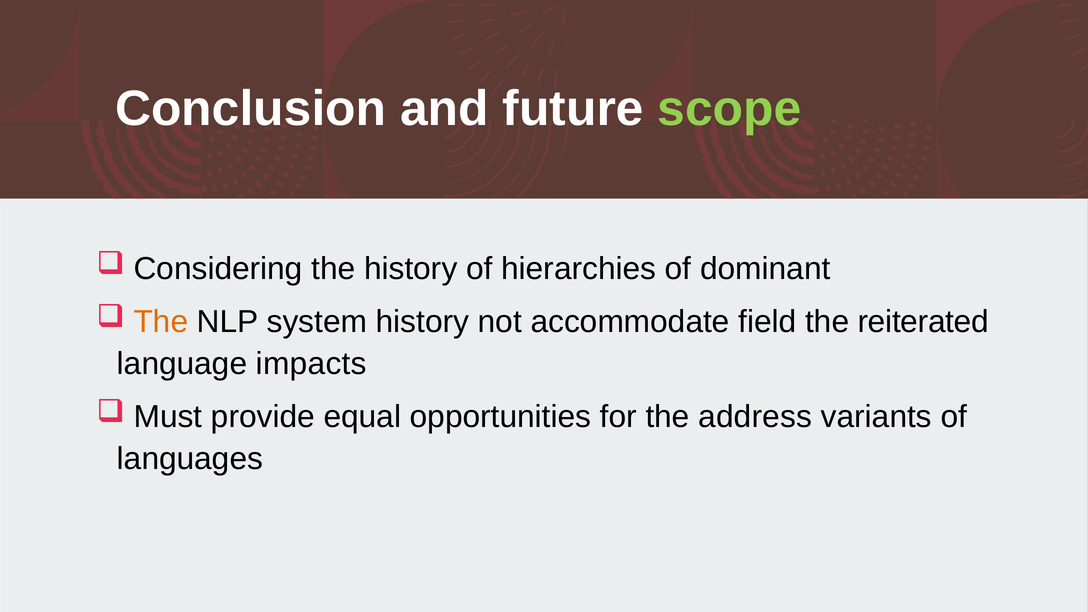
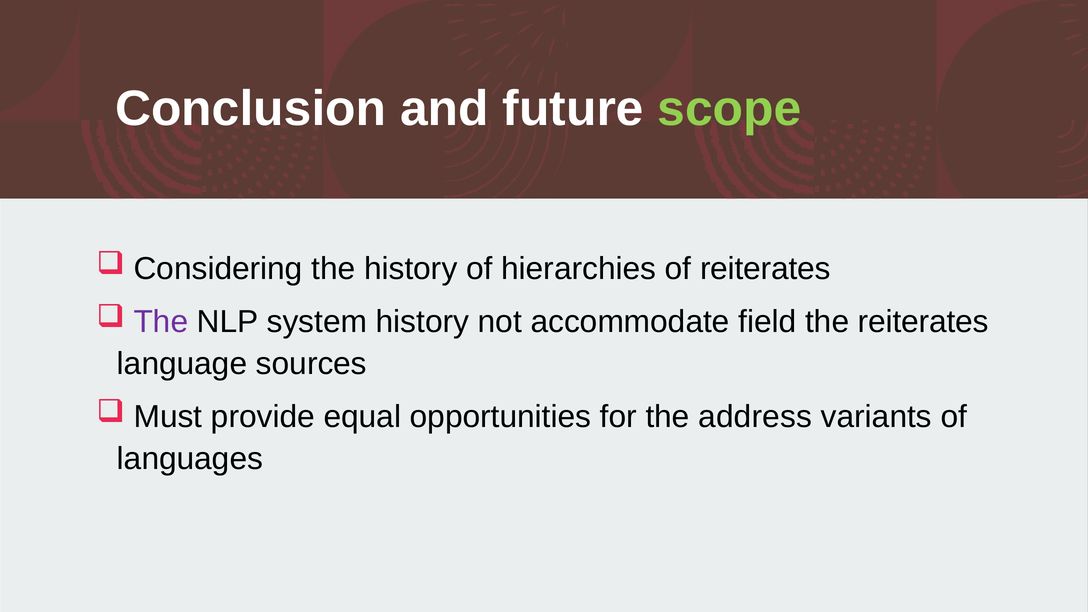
of dominant: dominant -> reiterates
The at (161, 322) colour: orange -> purple
the reiterated: reiterated -> reiterates
impacts: impacts -> sources
